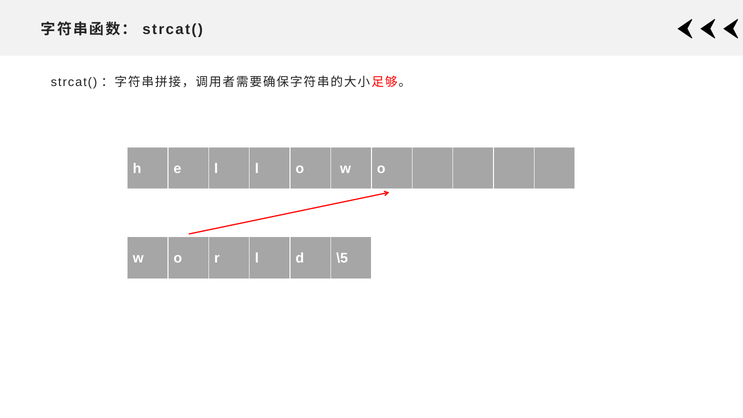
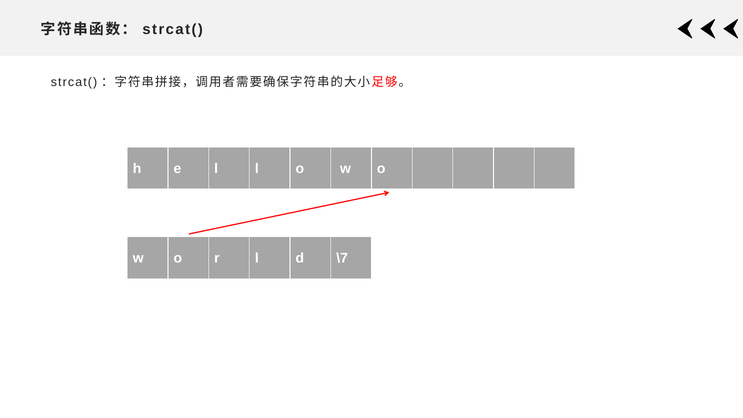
\5: \5 -> \7
